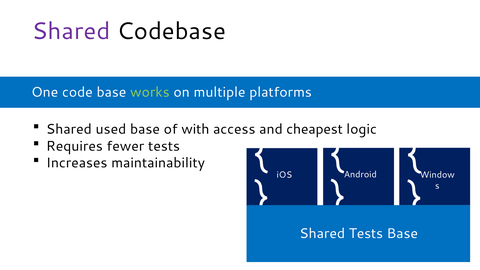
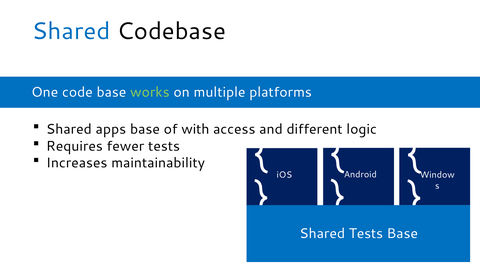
Shared at (71, 31) colour: purple -> blue
used: used -> apps
cheapest: cheapest -> different
